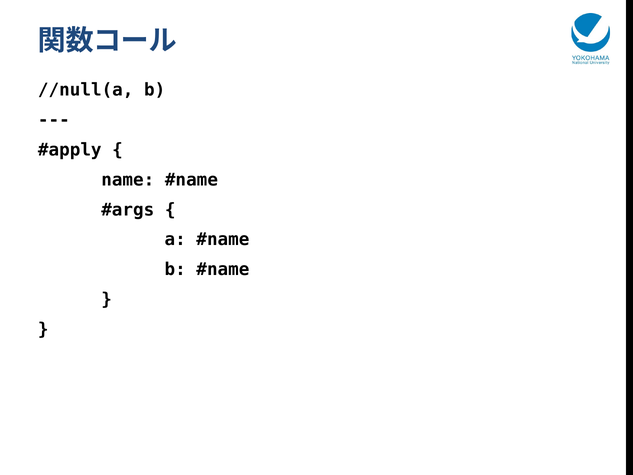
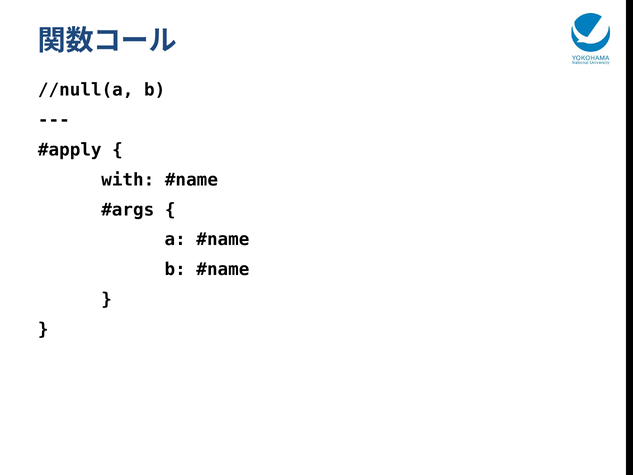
name: name -> with
